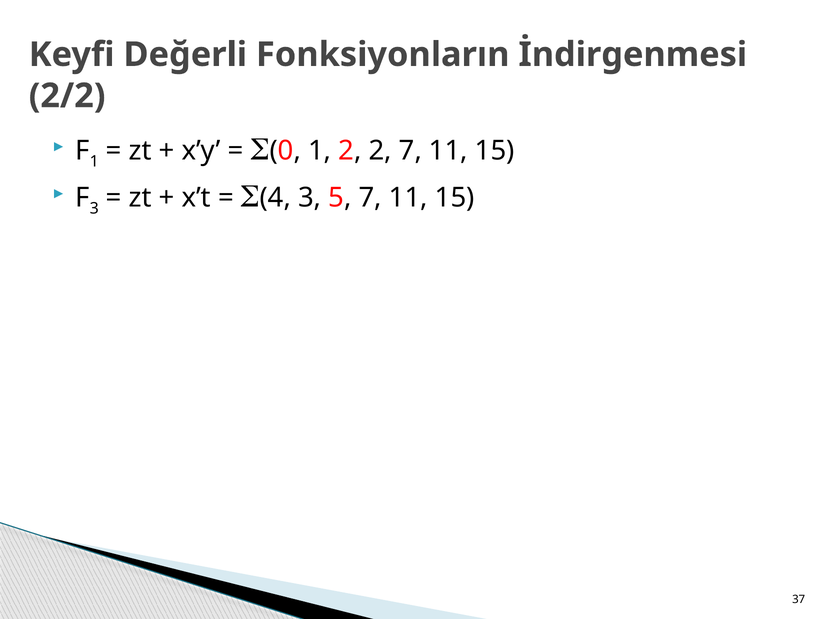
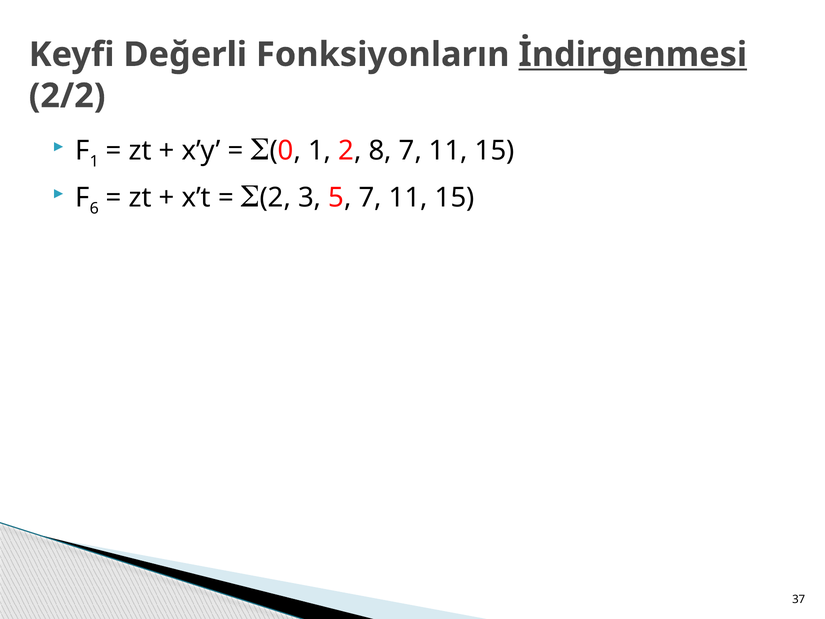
İndirgenmesi underline: none -> present
2 2: 2 -> 8
3 at (94, 208): 3 -> 6
4 at (275, 198): 4 -> 2
